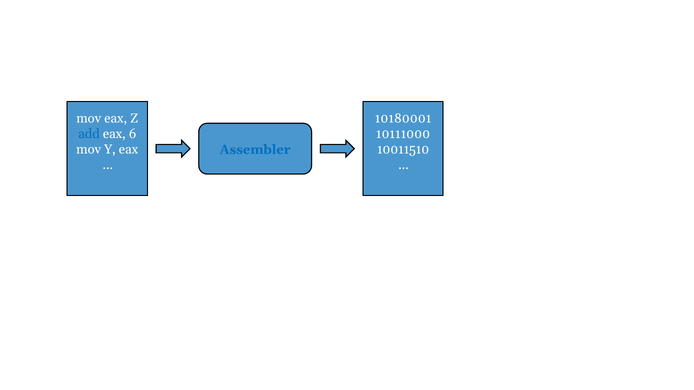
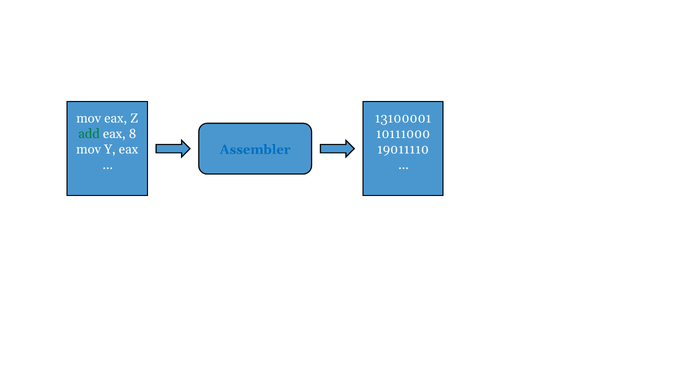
10180001: 10180001 -> 13100001
add colour: blue -> green
6: 6 -> 8
10011510: 10011510 -> 19011110
